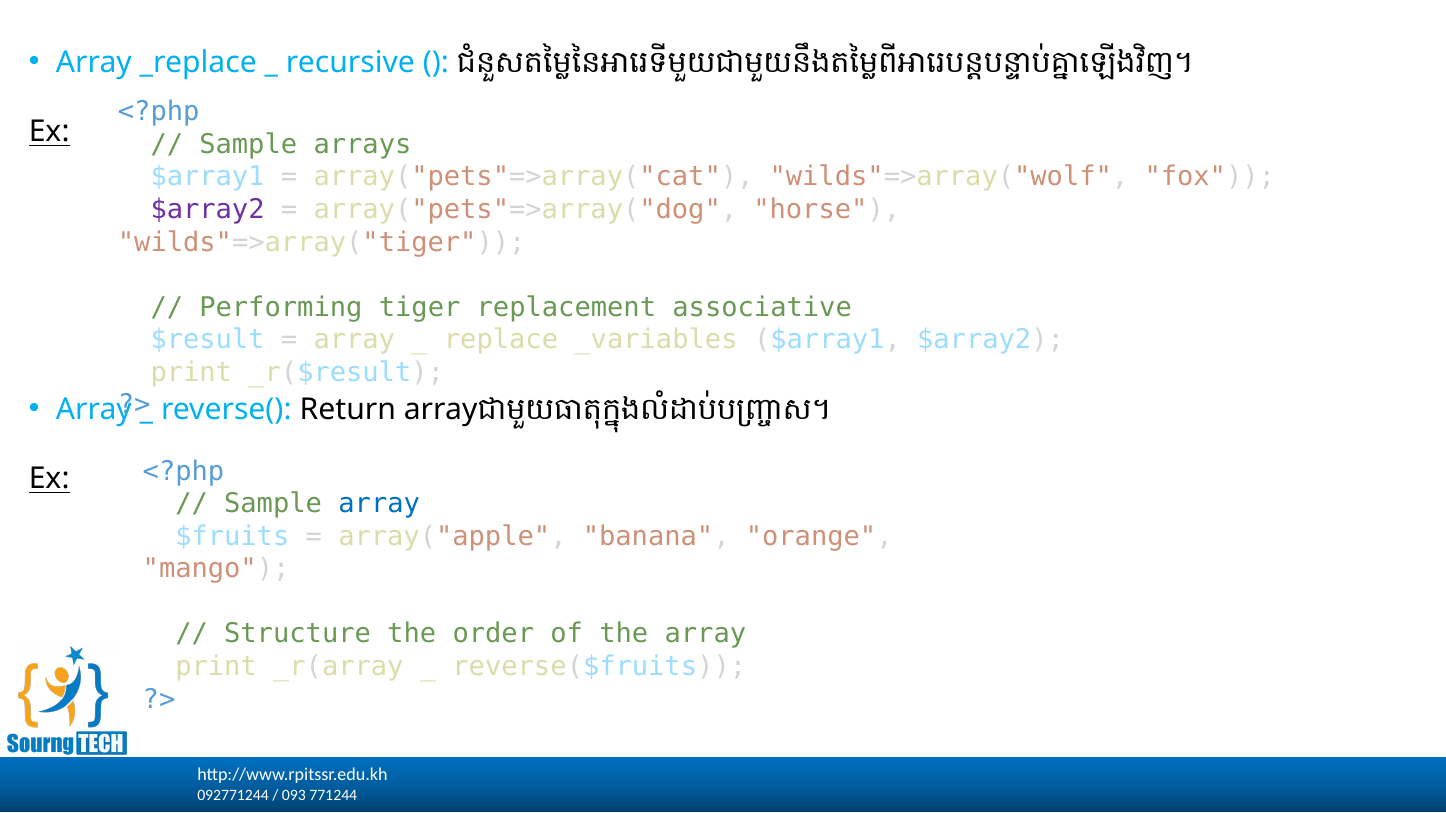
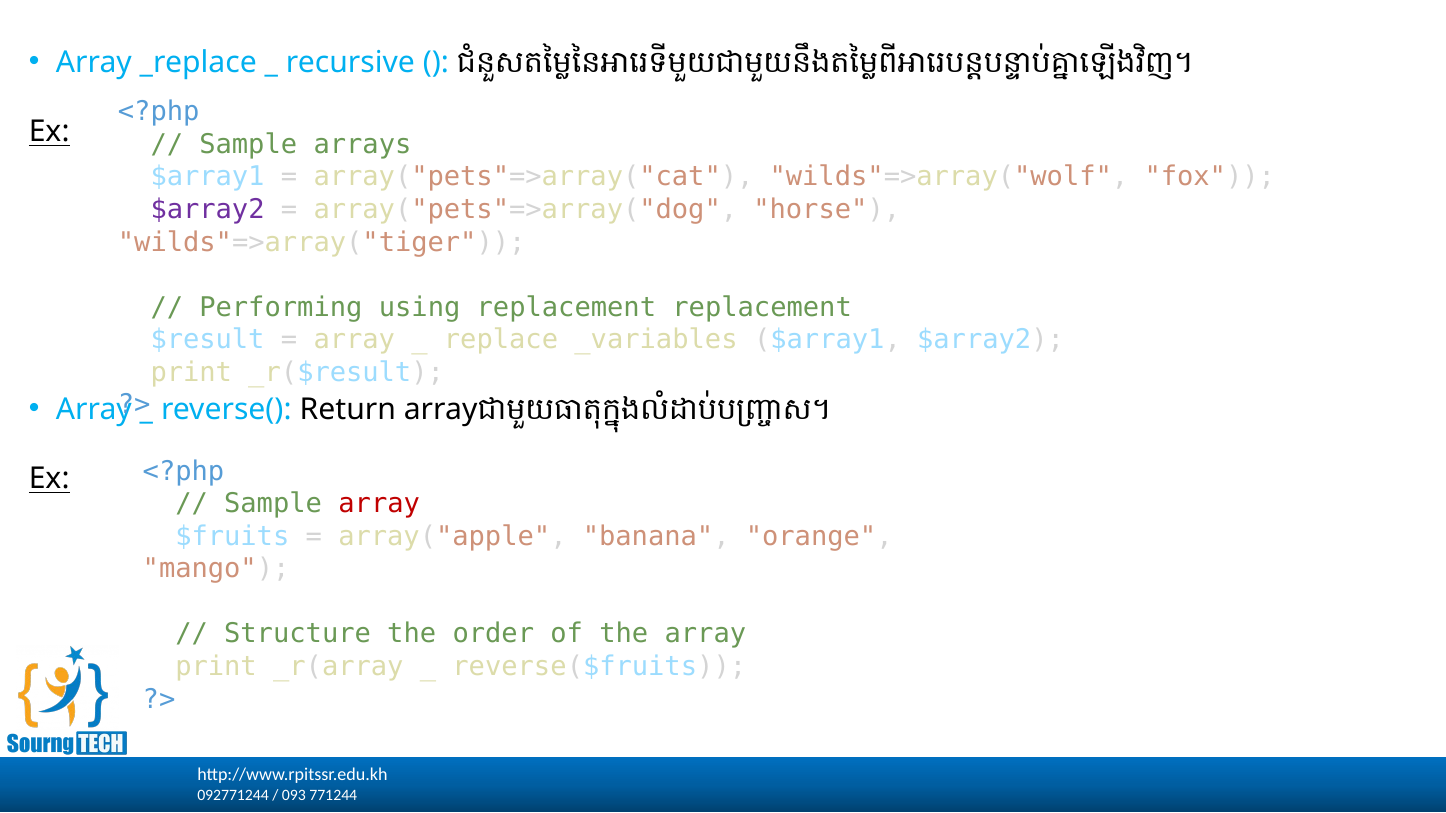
tiger: tiger -> using
replacement associative: associative -> replacement
array at (379, 504) colour: blue -> red
